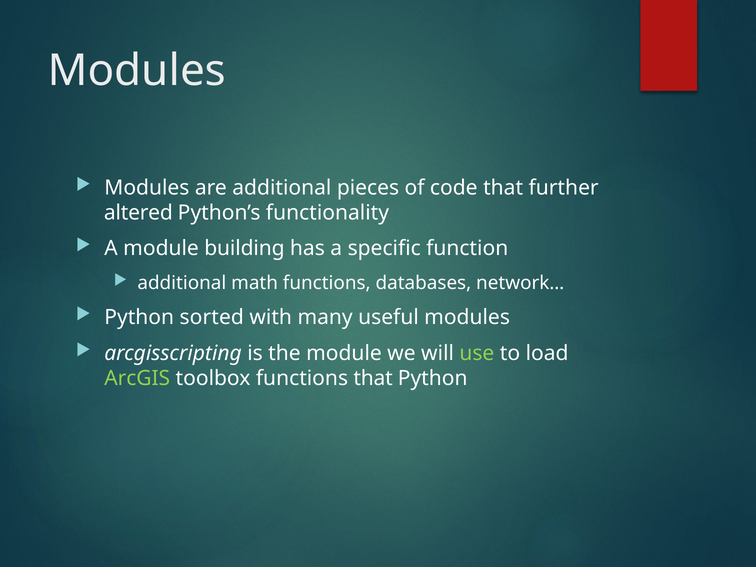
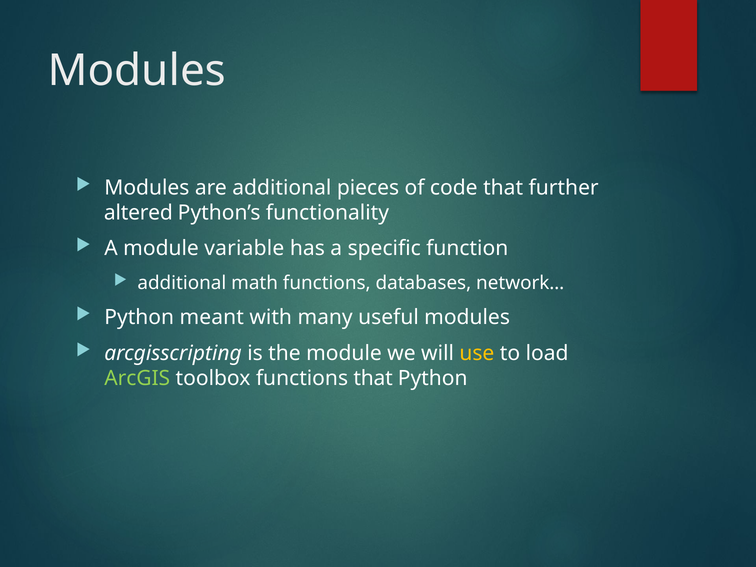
building: building -> variable
sorted: sorted -> meant
use colour: light green -> yellow
